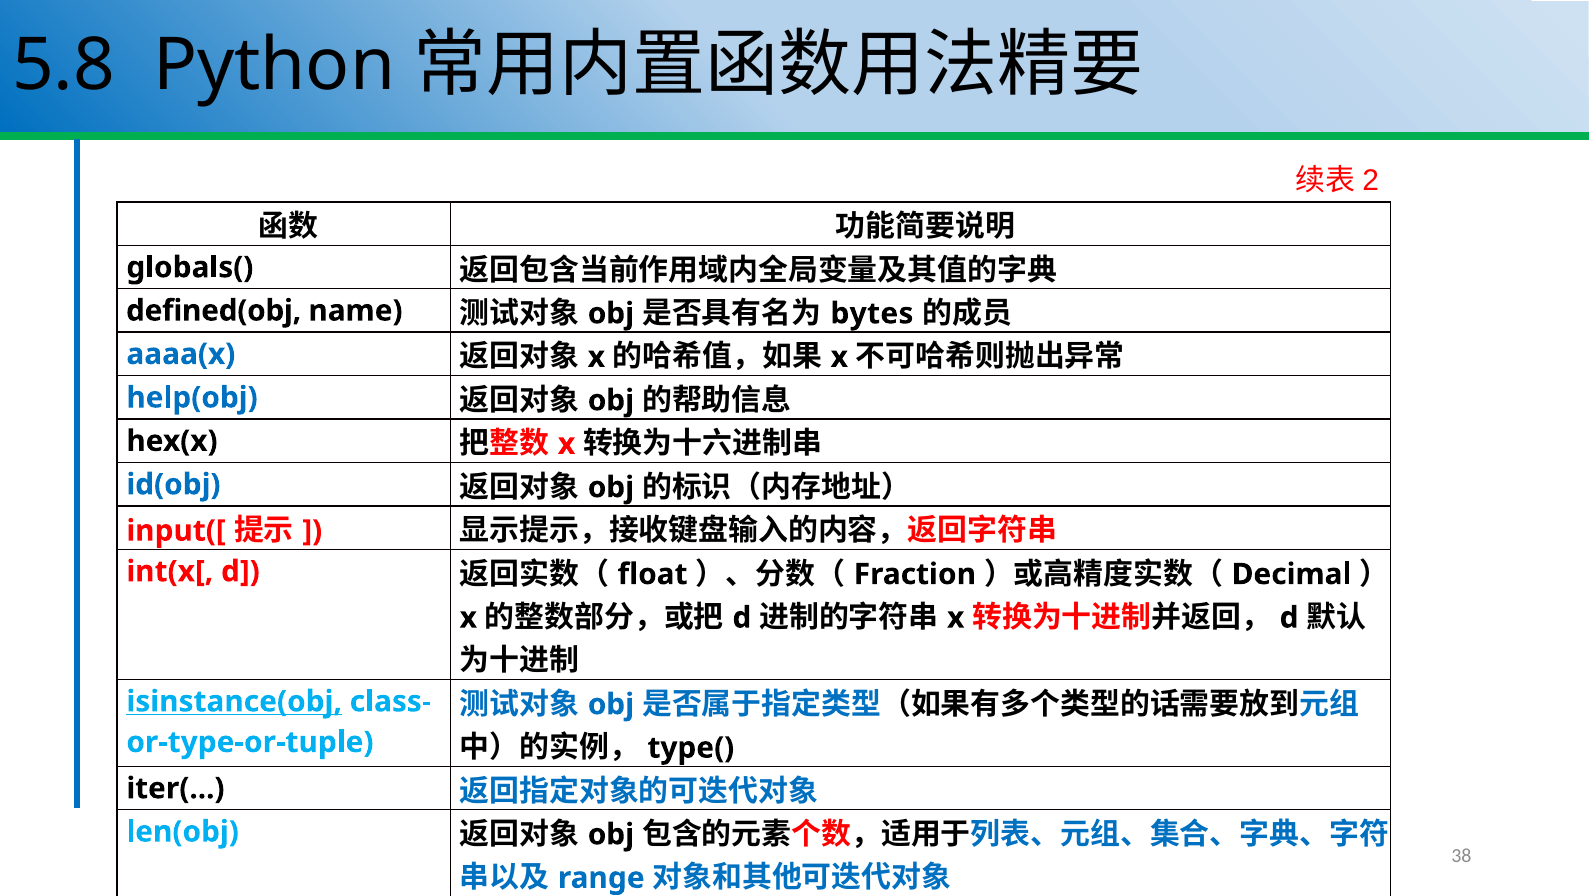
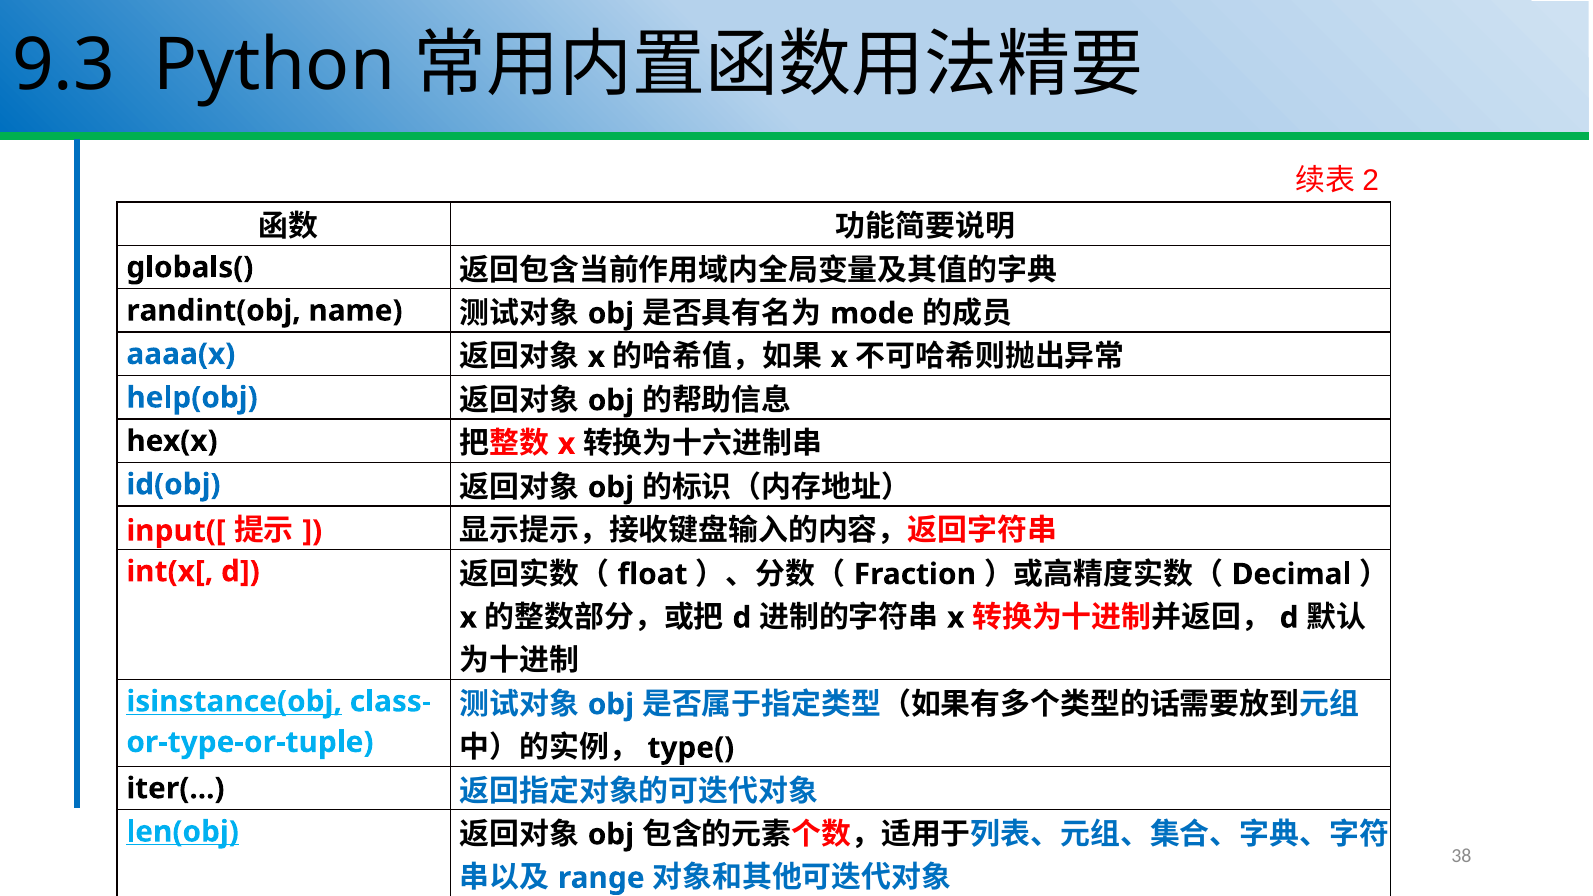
5.8: 5.8 -> 9.3
defined(obj: defined(obj -> randint(obj
bytes: bytes -> mode
len(obj underline: none -> present
